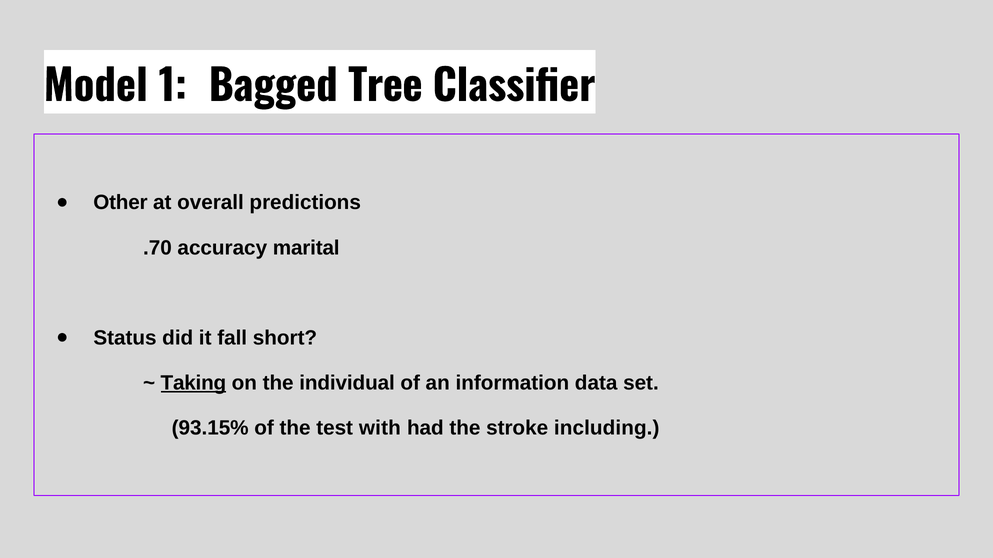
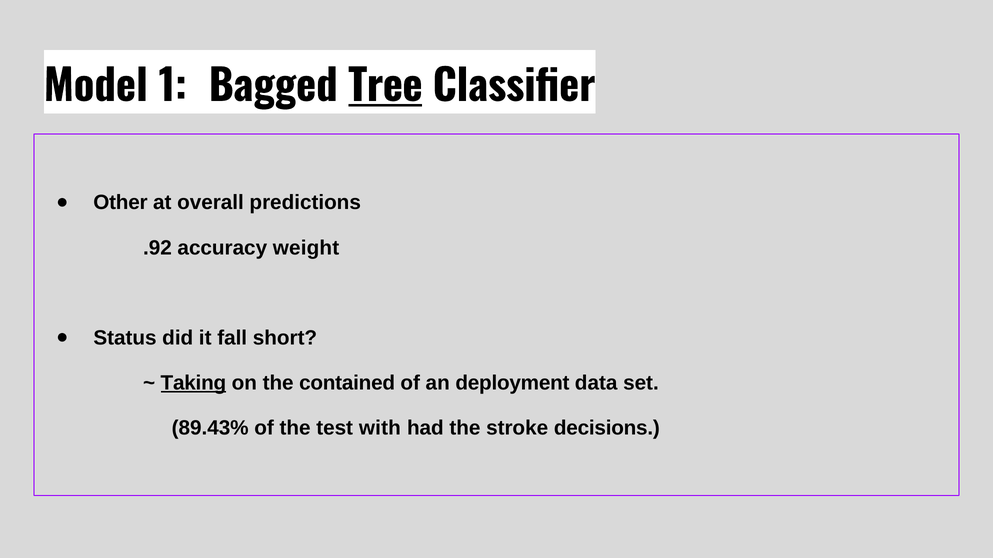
Tree underline: none -> present
.70: .70 -> .92
marital: marital -> weight
individual: individual -> contained
information: information -> deployment
93.15%: 93.15% -> 89.43%
including: including -> decisions
